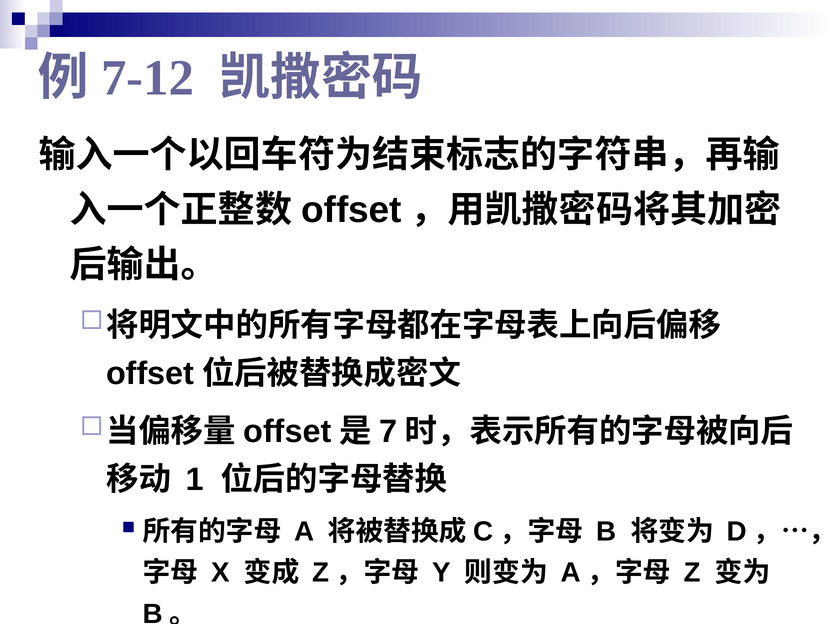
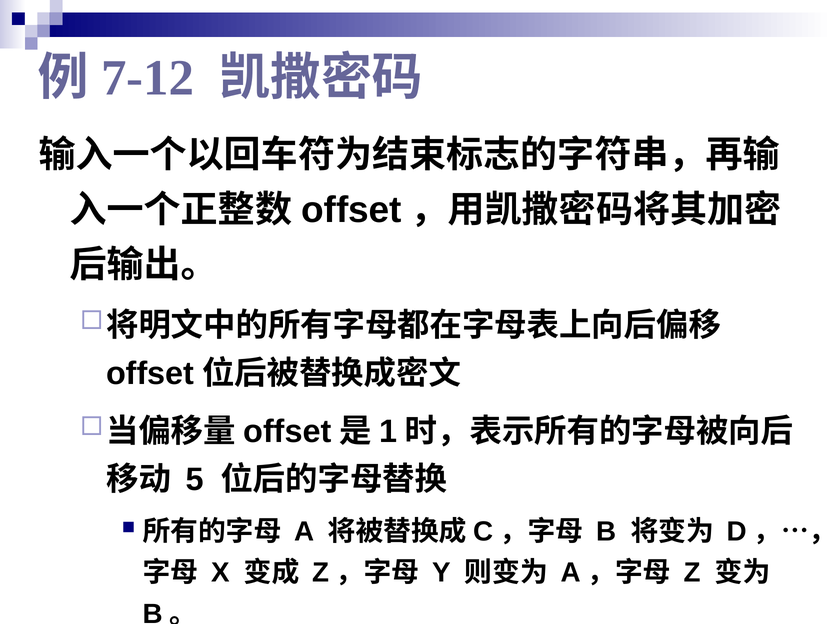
7: 7 -> 1
1: 1 -> 5
